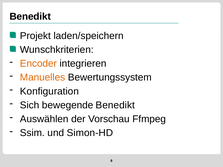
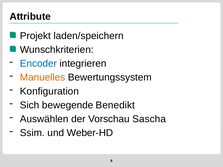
Benedikt at (30, 17): Benedikt -> Attribute
Encoder colour: orange -> blue
Ffmpeg: Ffmpeg -> Sascha
Simon-HD: Simon-HD -> Weber-HD
